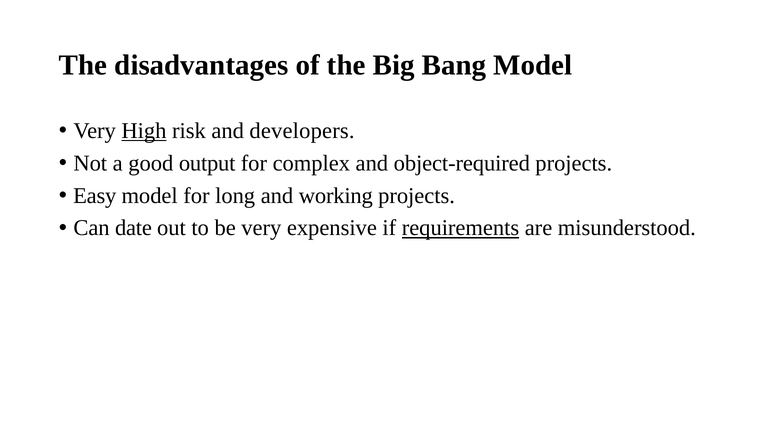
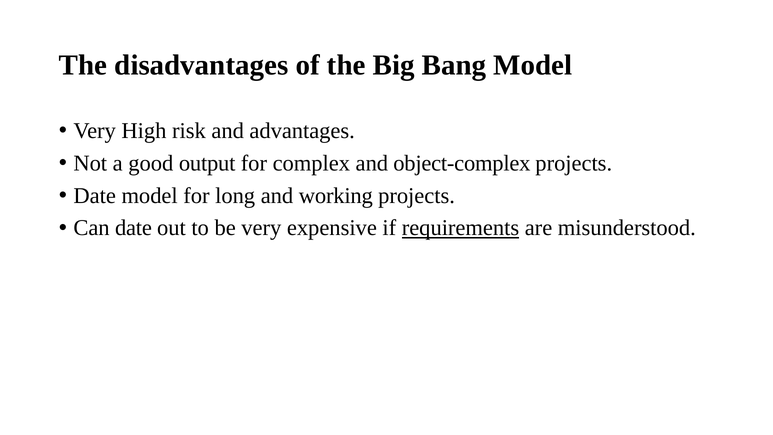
High underline: present -> none
developers: developers -> advantages
object-required: object-required -> object-complex
Easy at (95, 196): Easy -> Date
